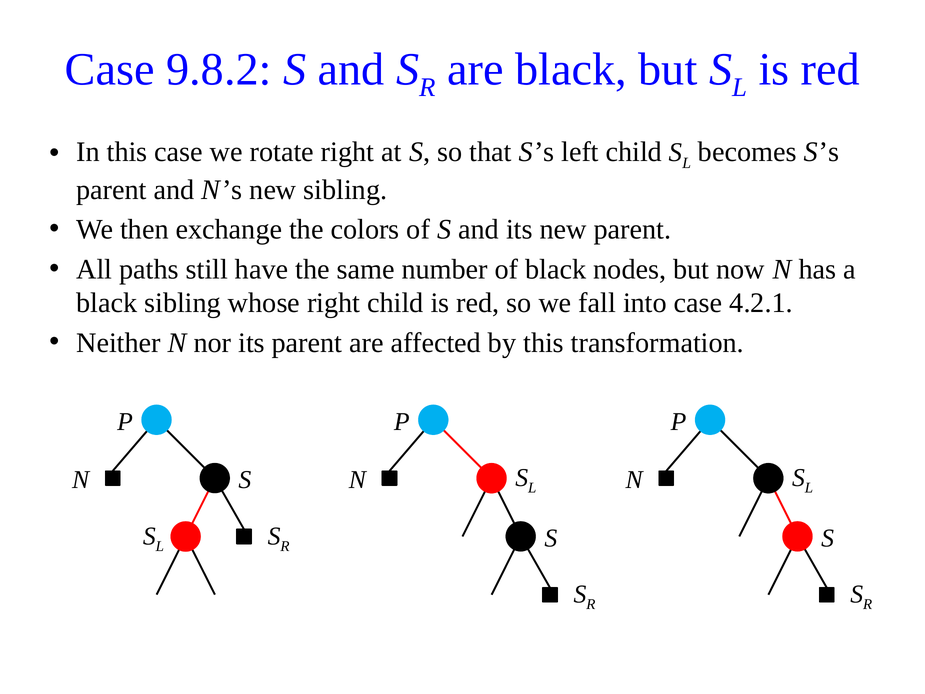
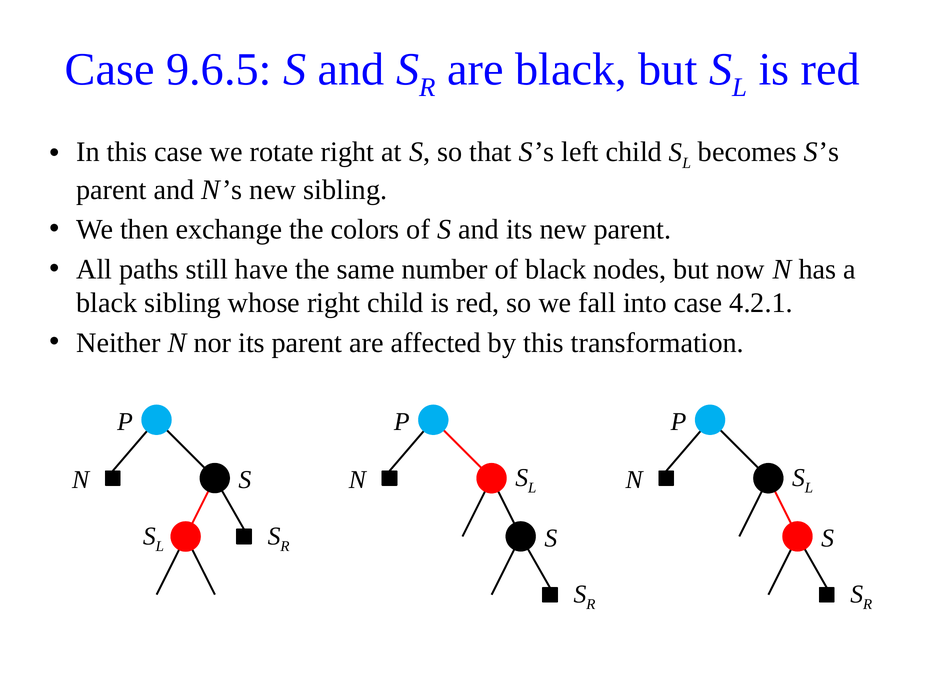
9.8.2: 9.8.2 -> 9.6.5
